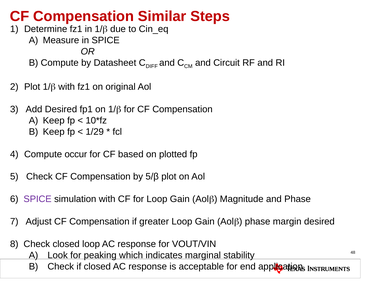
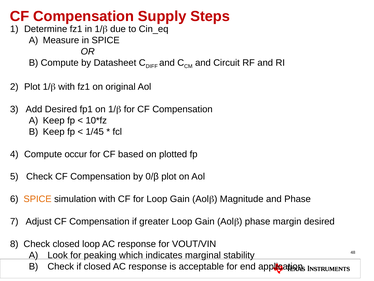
Similar: Similar -> Supply
1/29: 1/29 -> 1/45
5/β: 5/β -> 0/β
SPICE at (38, 199) colour: purple -> orange
